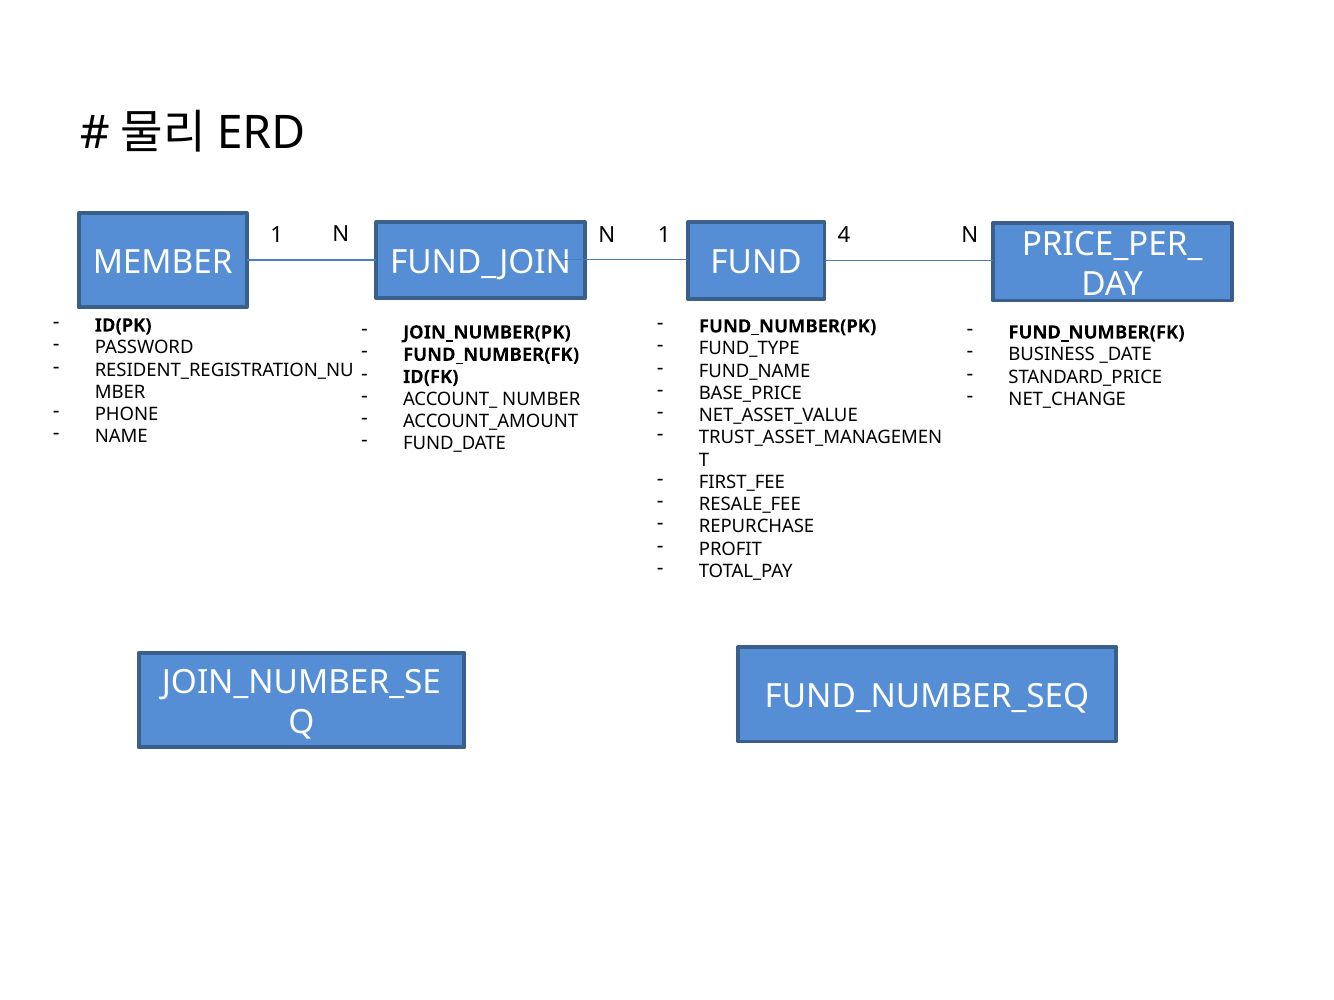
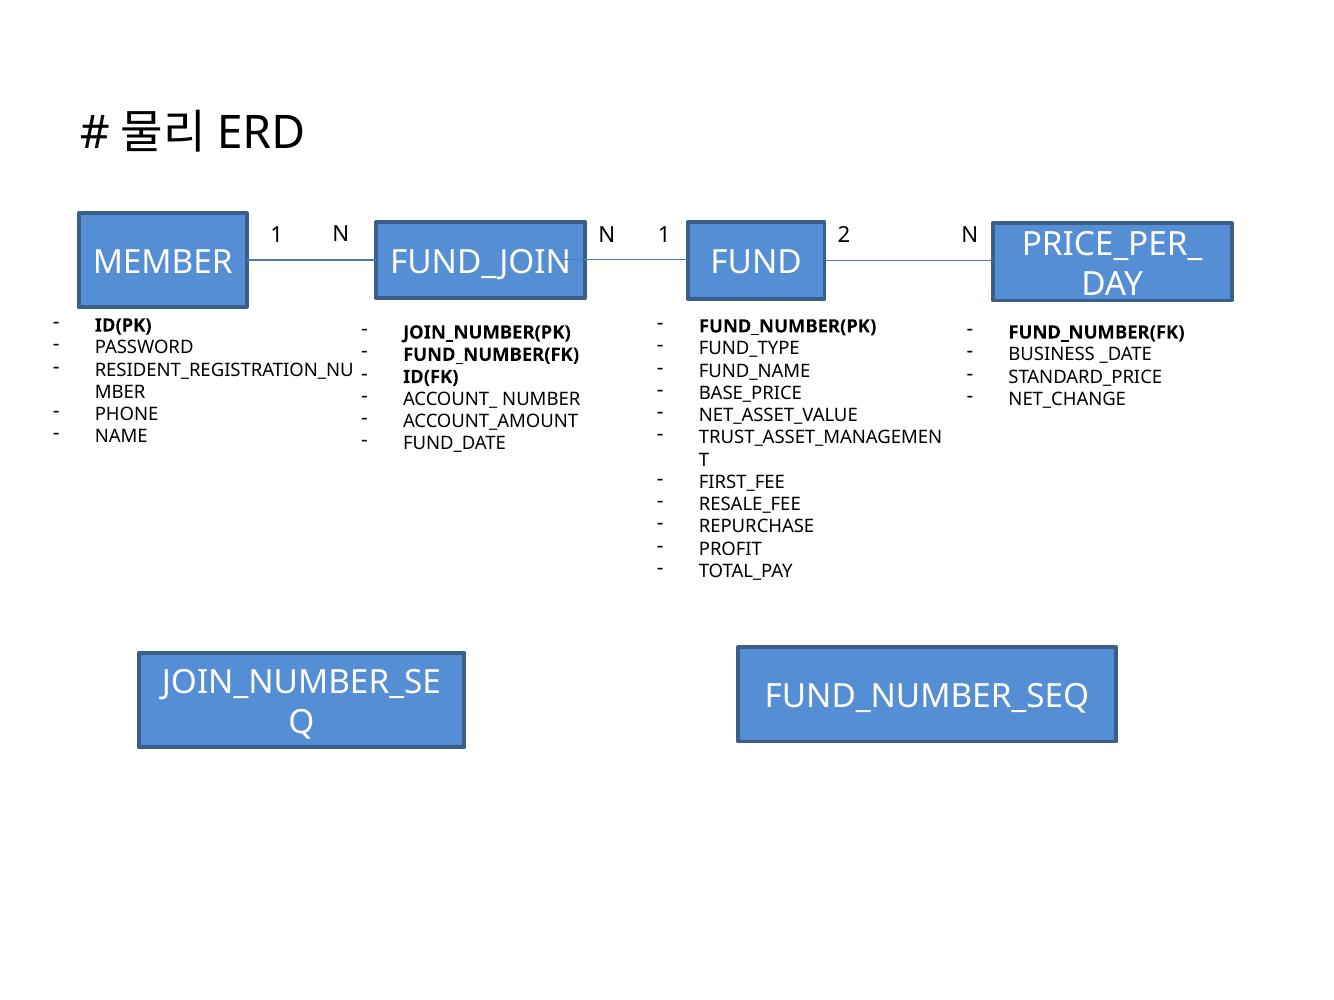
4: 4 -> 2
